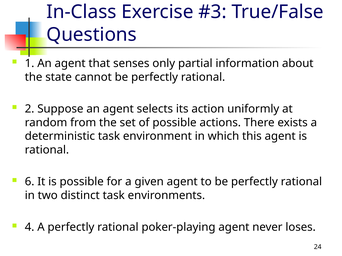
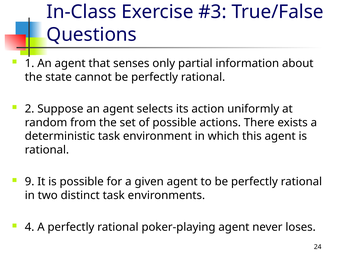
6: 6 -> 9
